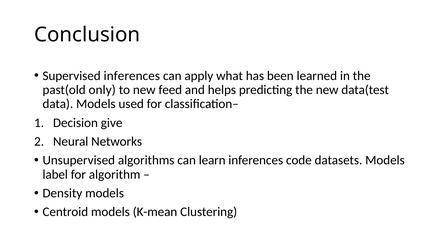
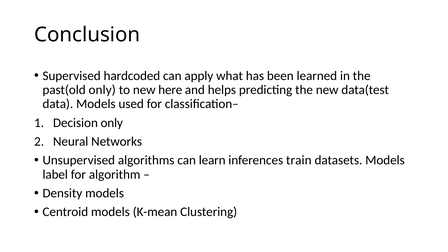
Supervised inferences: inferences -> hardcoded
feed: feed -> here
Decision give: give -> only
code: code -> train
